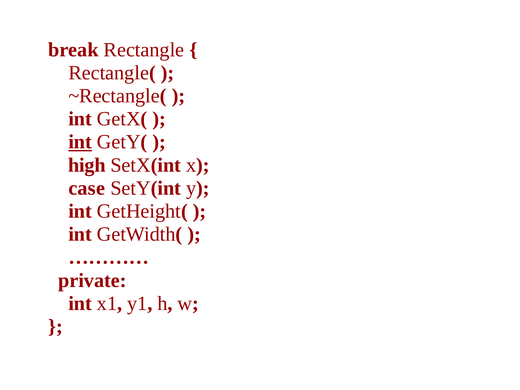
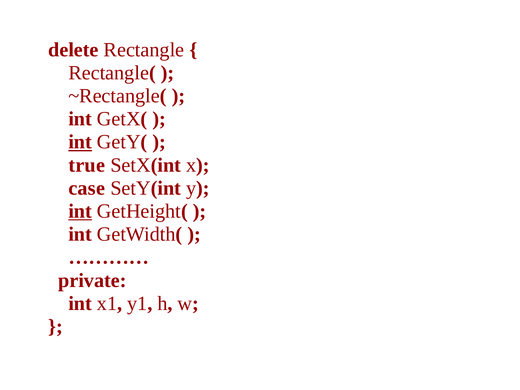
break: break -> delete
high: high -> true
int at (80, 211) underline: none -> present
